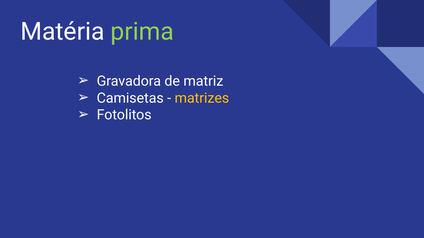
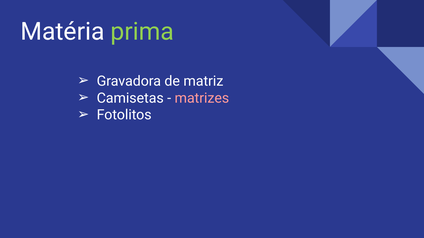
matrizes colour: yellow -> pink
